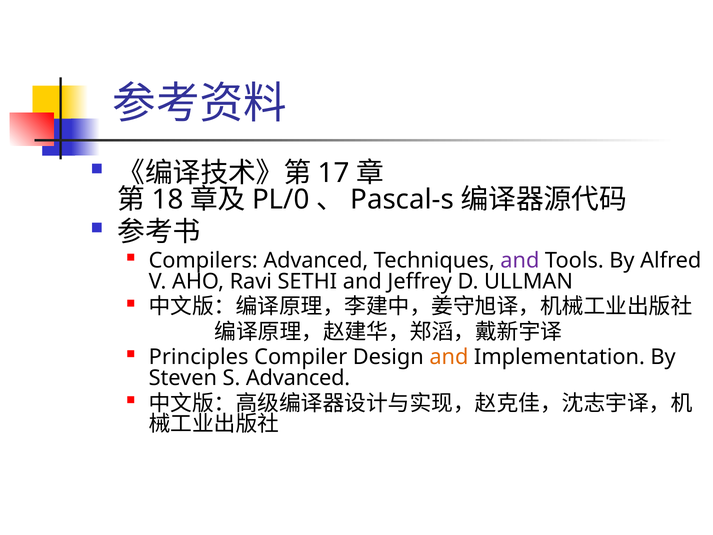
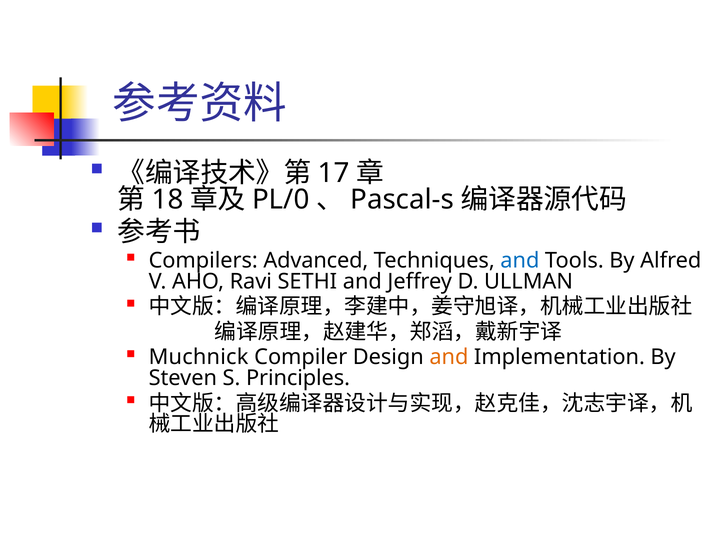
and at (520, 260) colour: purple -> blue
Principles: Principles -> Muchnick
S Advanced: Advanced -> Principles
